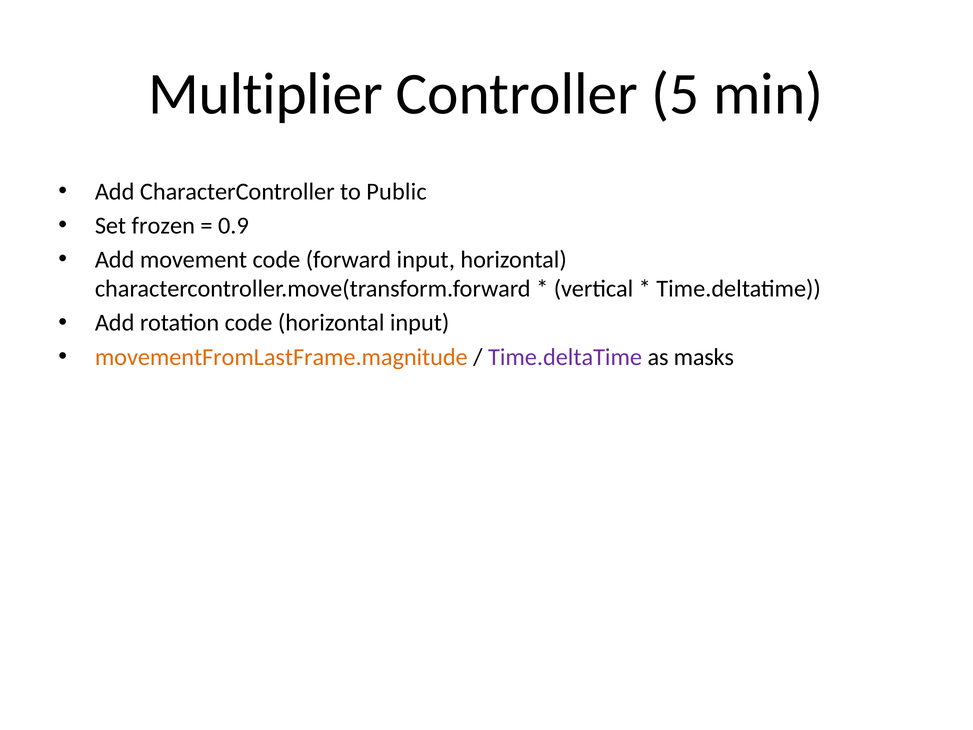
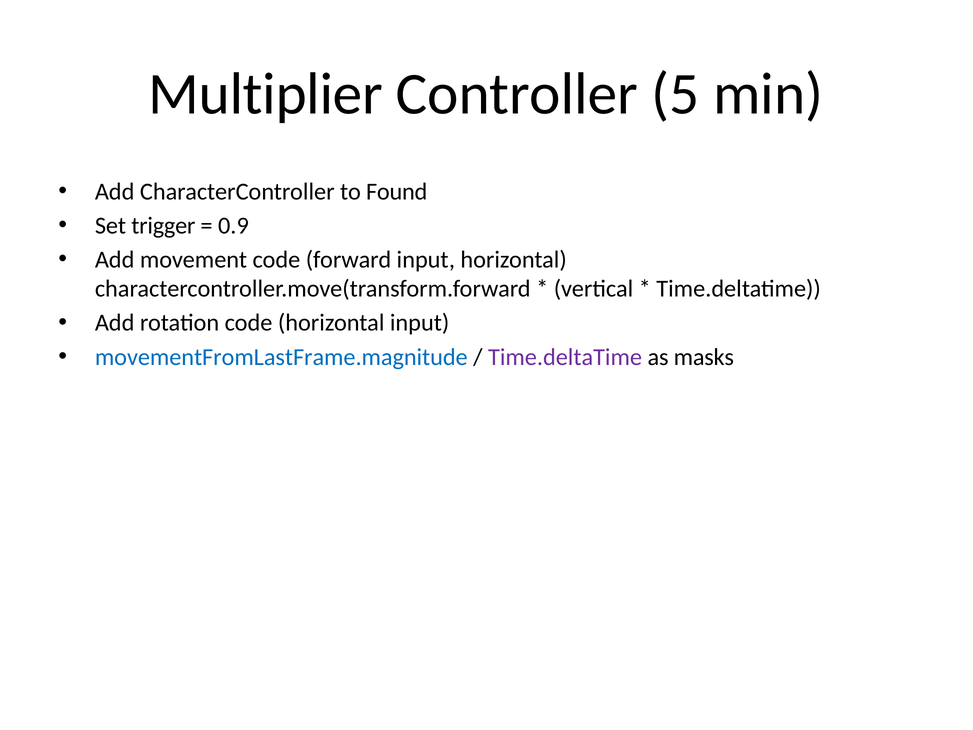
Public: Public -> Found
frozen: frozen -> trigger
movementFromLastFrame.magnitude colour: orange -> blue
